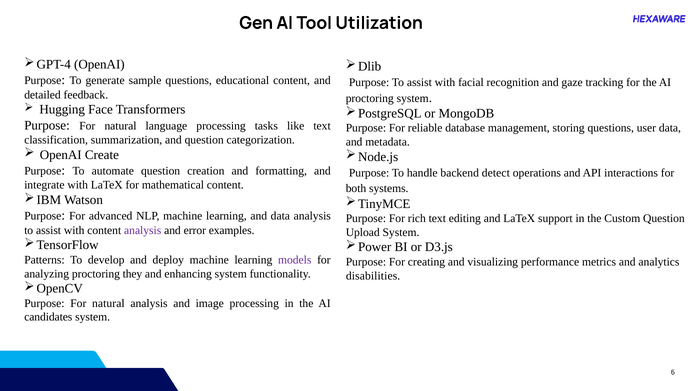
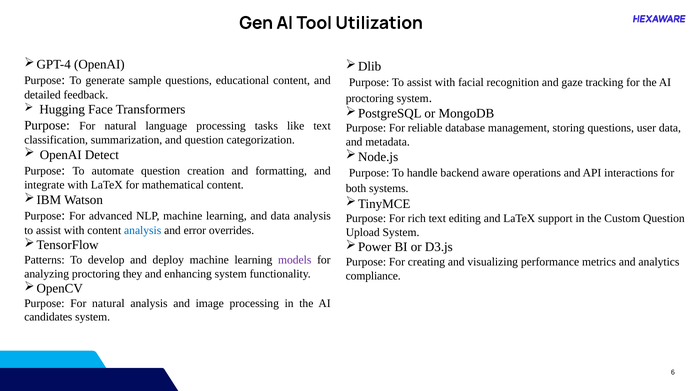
Create: Create -> Detect
detect: detect -> aware
analysis at (143, 230) colour: purple -> blue
examples: examples -> overrides
disabilities: disabilities -> compliance
